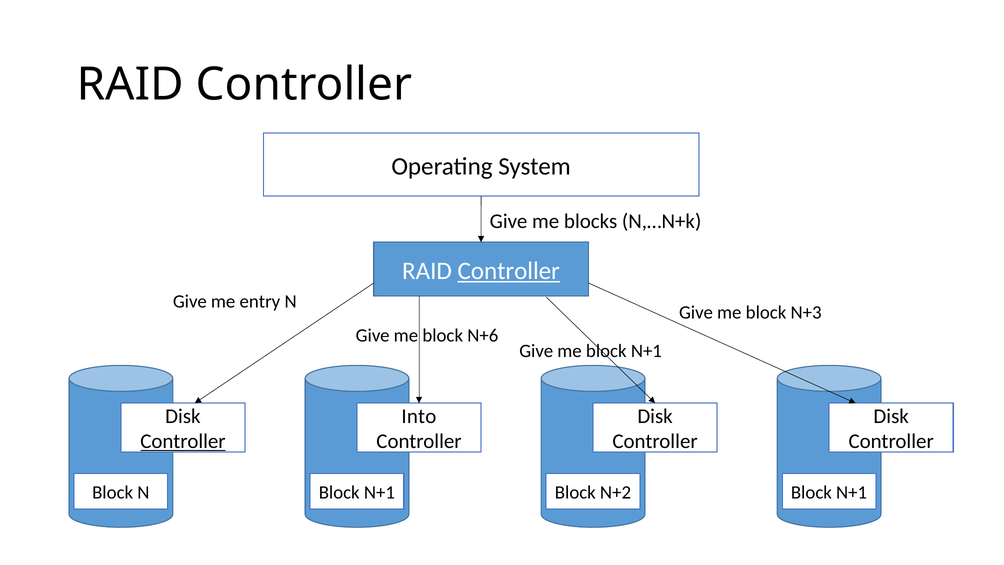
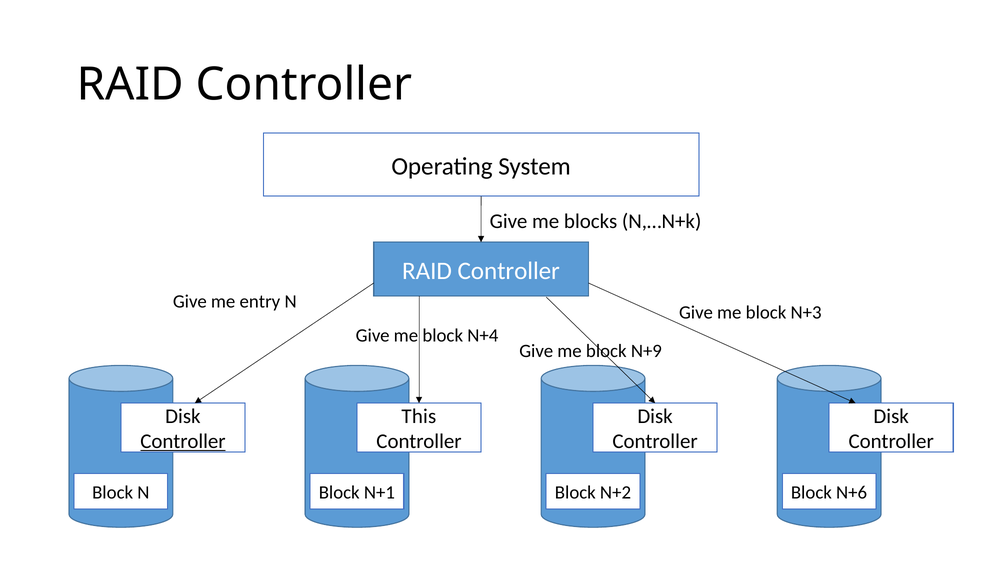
Controller at (509, 271) underline: present -> none
N+6: N+6 -> N+4
me block N+1: N+1 -> N+9
Into: Into -> This
N+1 at (852, 492): N+1 -> N+6
